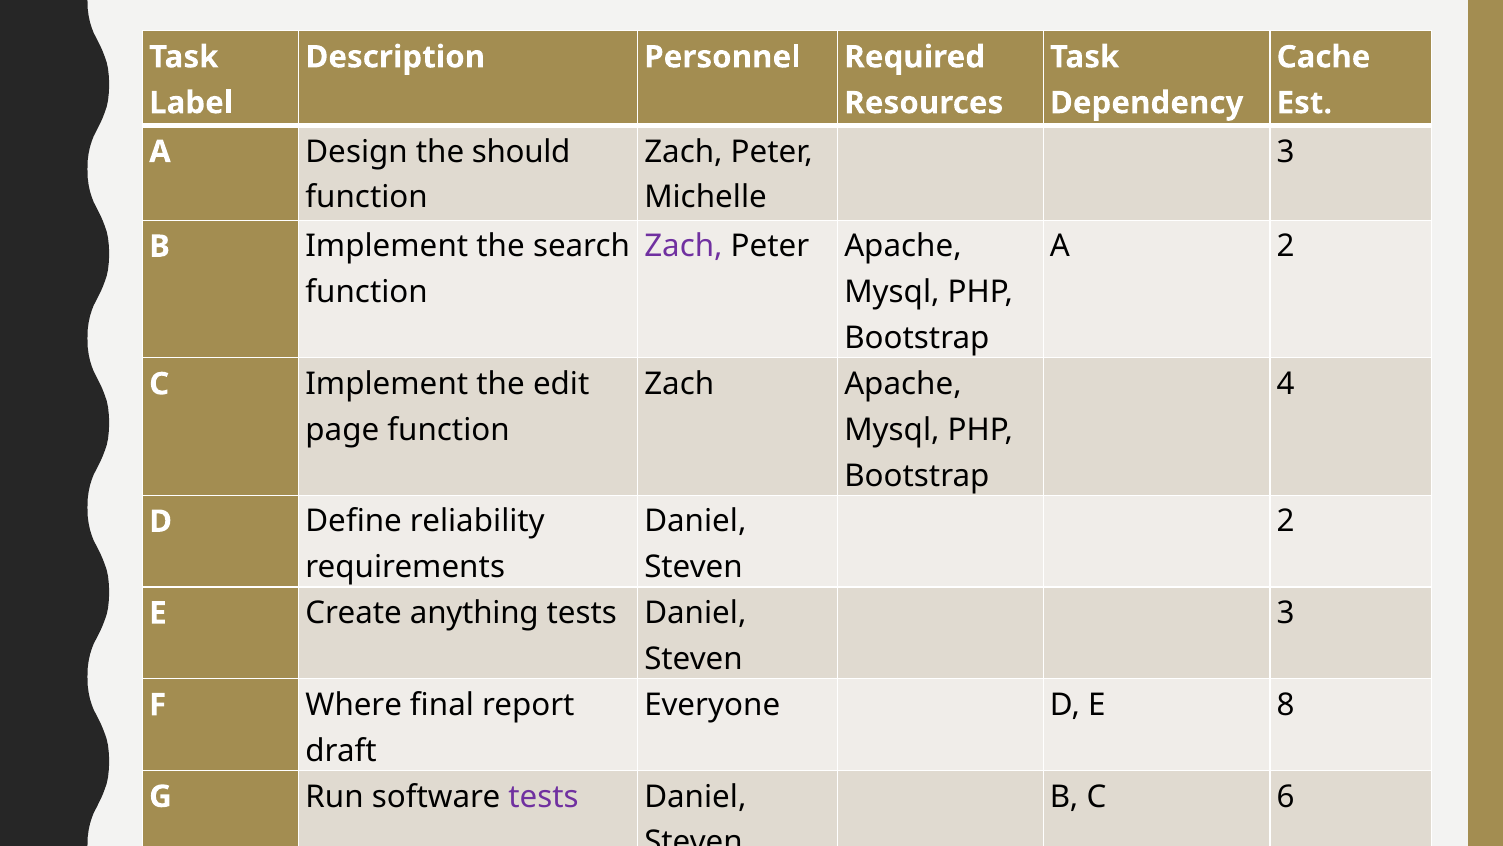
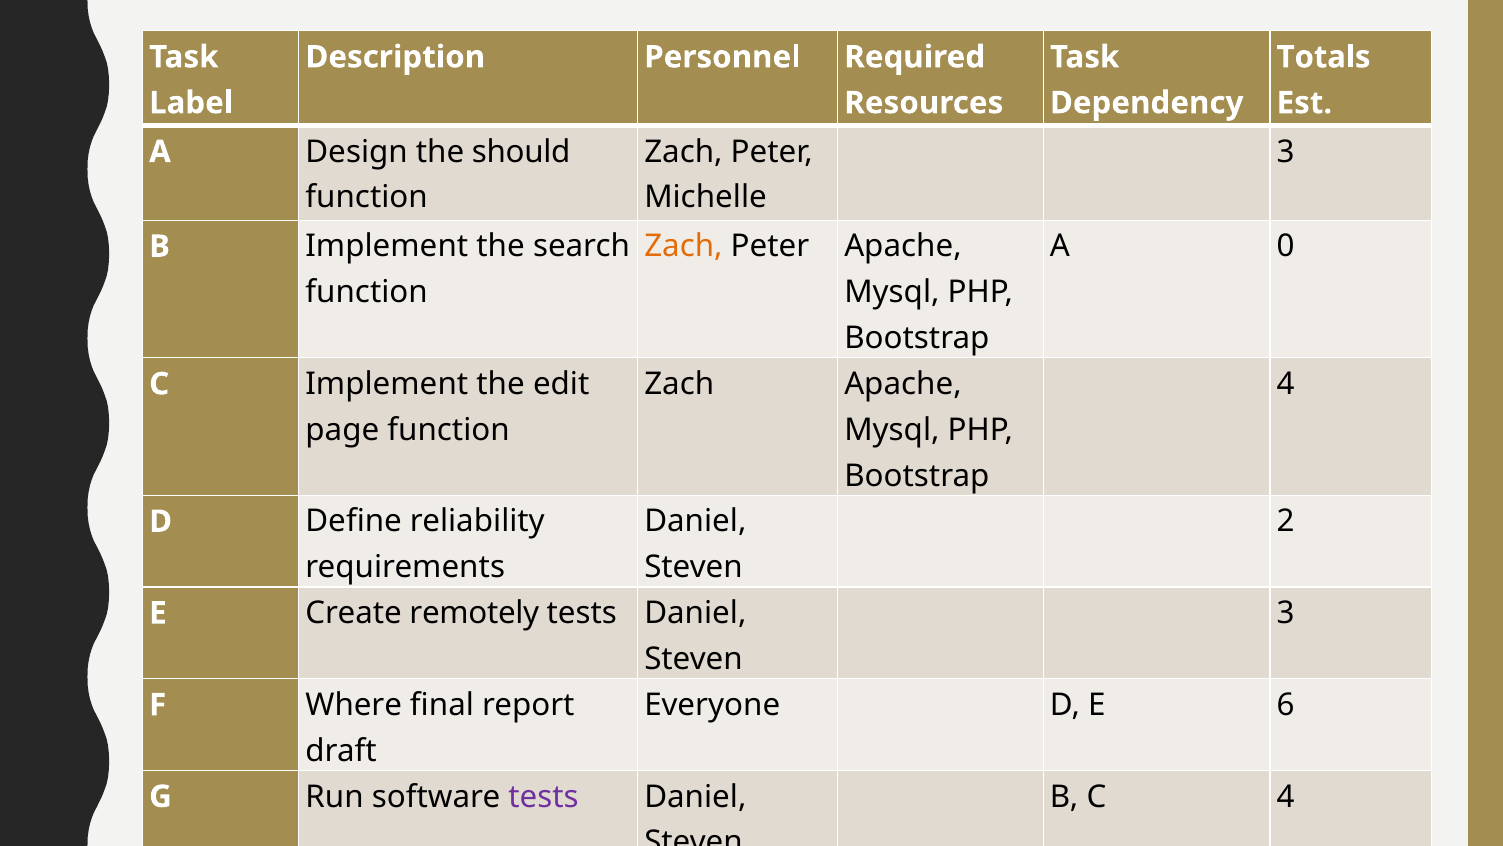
Cache: Cache -> Totals
Zach at (683, 246) colour: purple -> orange
A 2: 2 -> 0
anything: anything -> remotely
8: 8 -> 6
C 6: 6 -> 4
